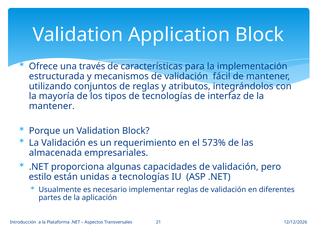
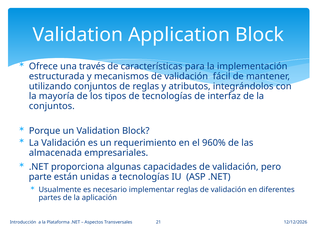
mantener at (52, 106): mantener -> conjuntos
573%: 573% -> 960%
estilo: estilo -> parte
